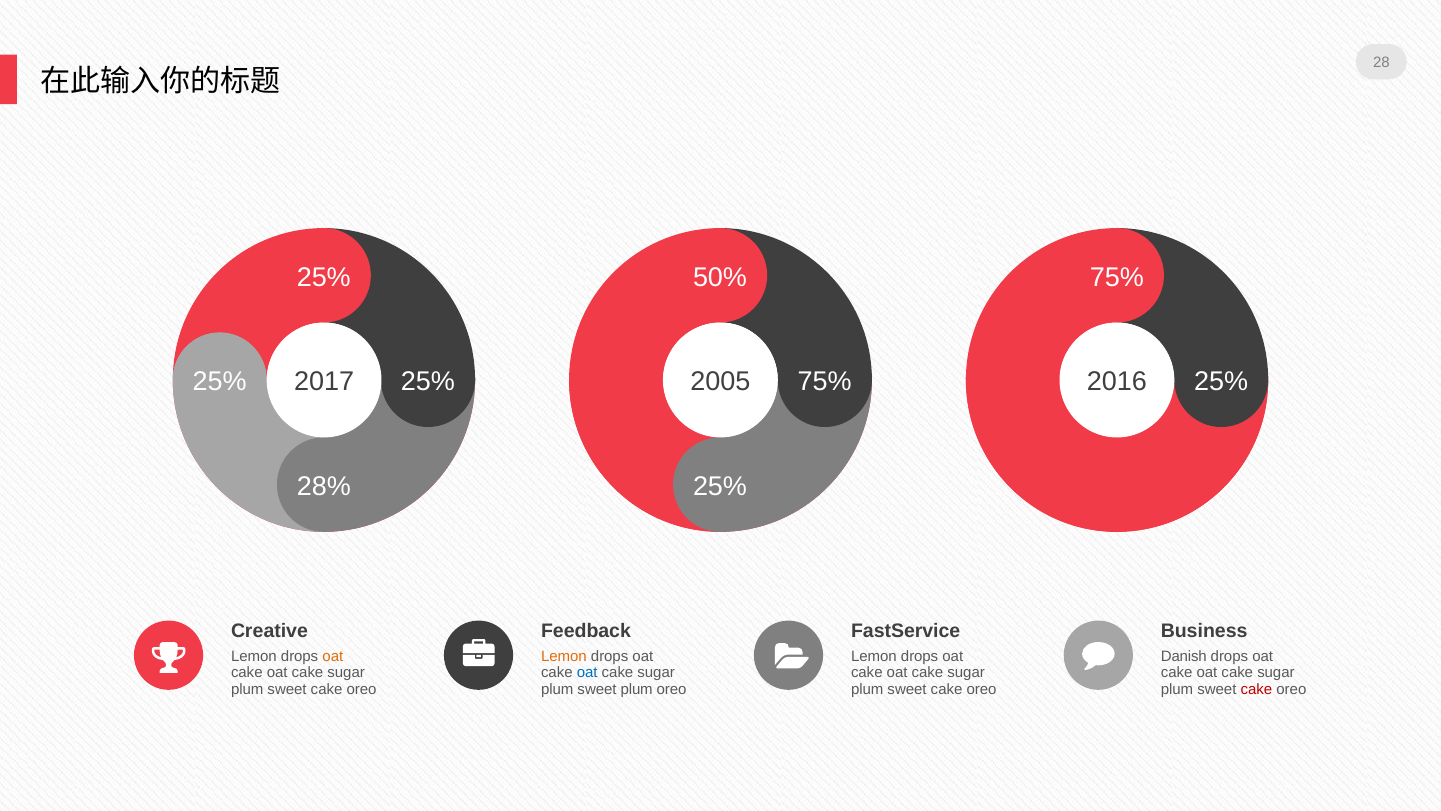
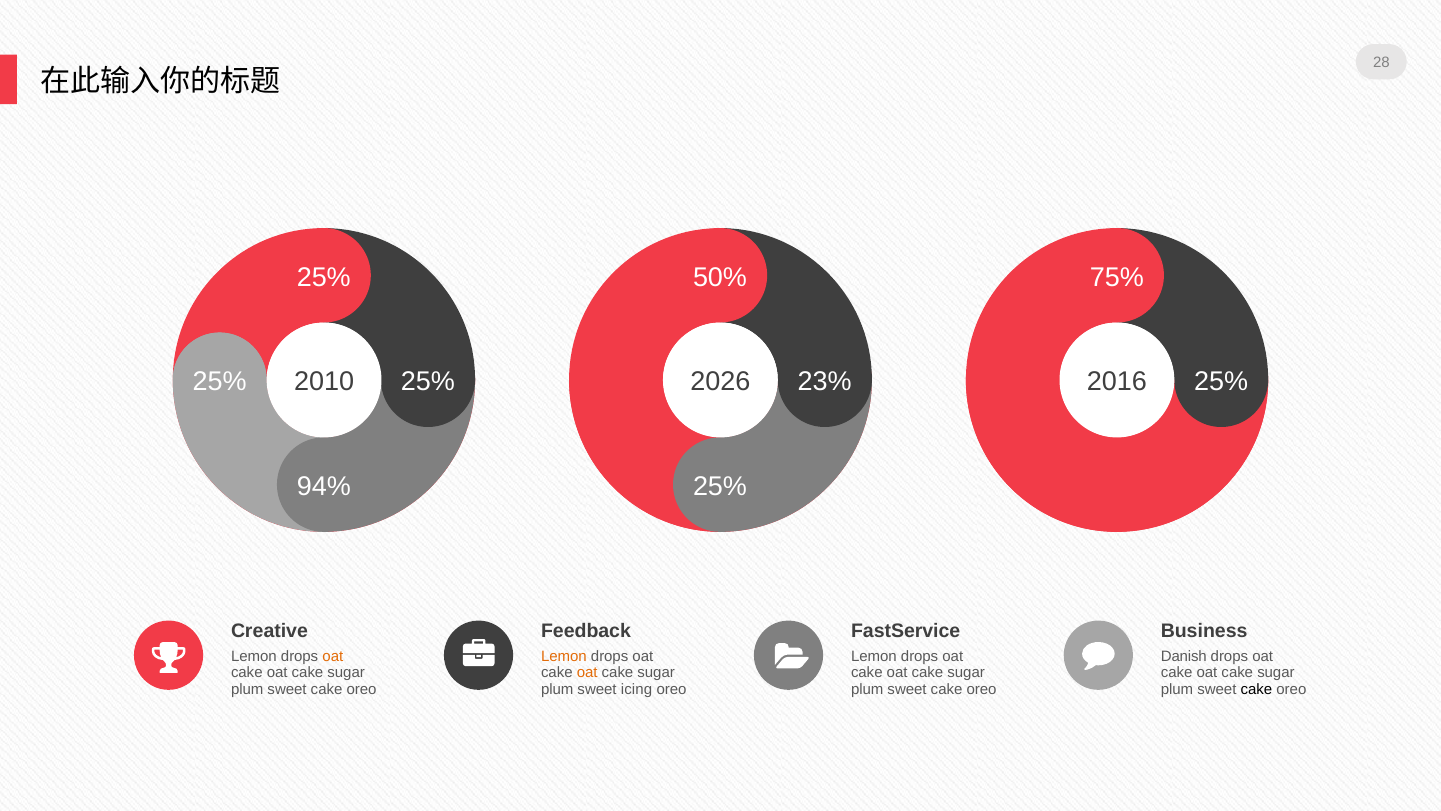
2017: 2017 -> 2010
75% at (825, 381): 75% -> 23%
2005: 2005 -> 2026
28%: 28% -> 94%
oat at (587, 673) colour: blue -> orange
sweet plum: plum -> icing
cake at (1256, 689) colour: red -> black
